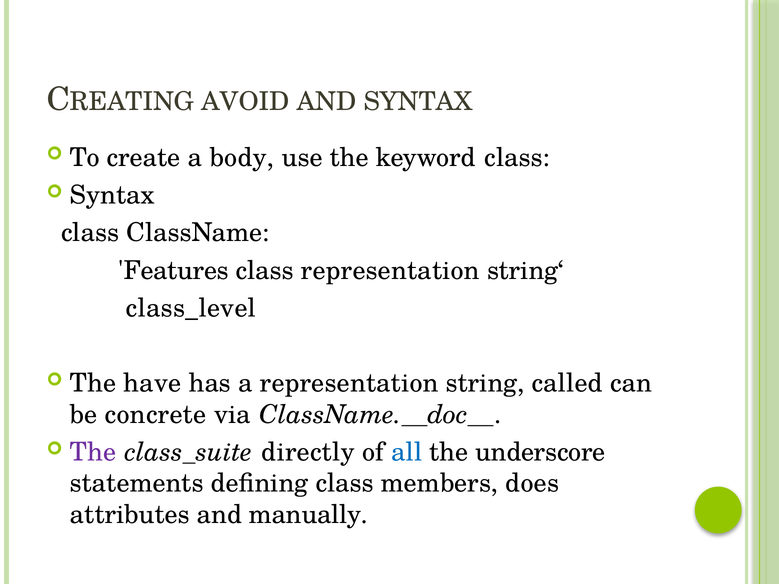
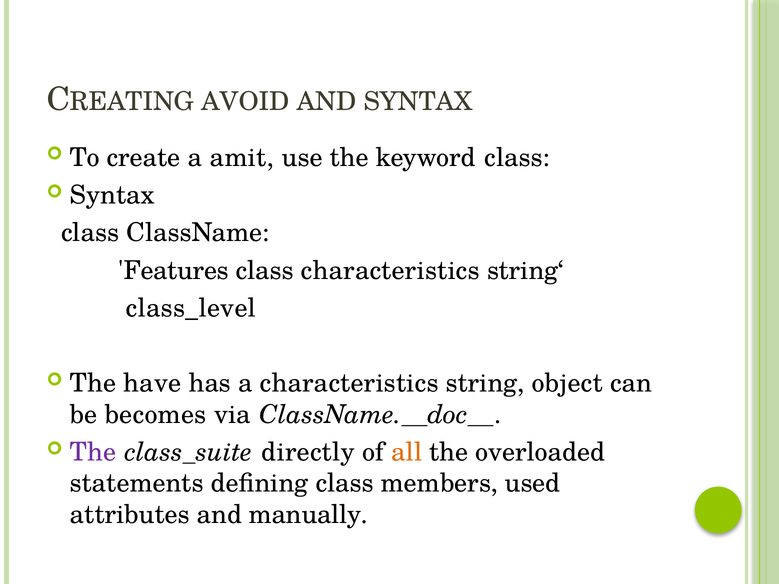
body: body -> amit
class representation: representation -> characteristics
a representation: representation -> characteristics
called: called -> object
concrete: concrete -> becomes
all colour: blue -> orange
underscore: underscore -> overloaded
does: does -> used
